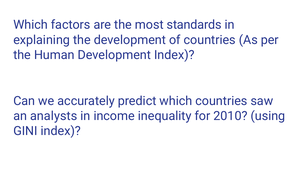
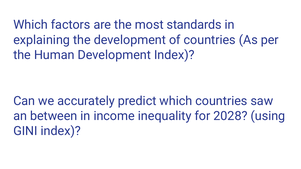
analysts: analysts -> between
2010: 2010 -> 2028
